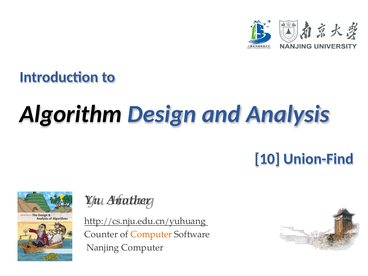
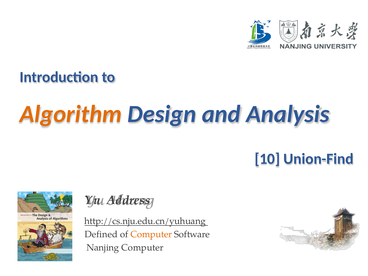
Algorithm colour: black -> orange
Another: Another -> Address
Counter: Counter -> Defined
